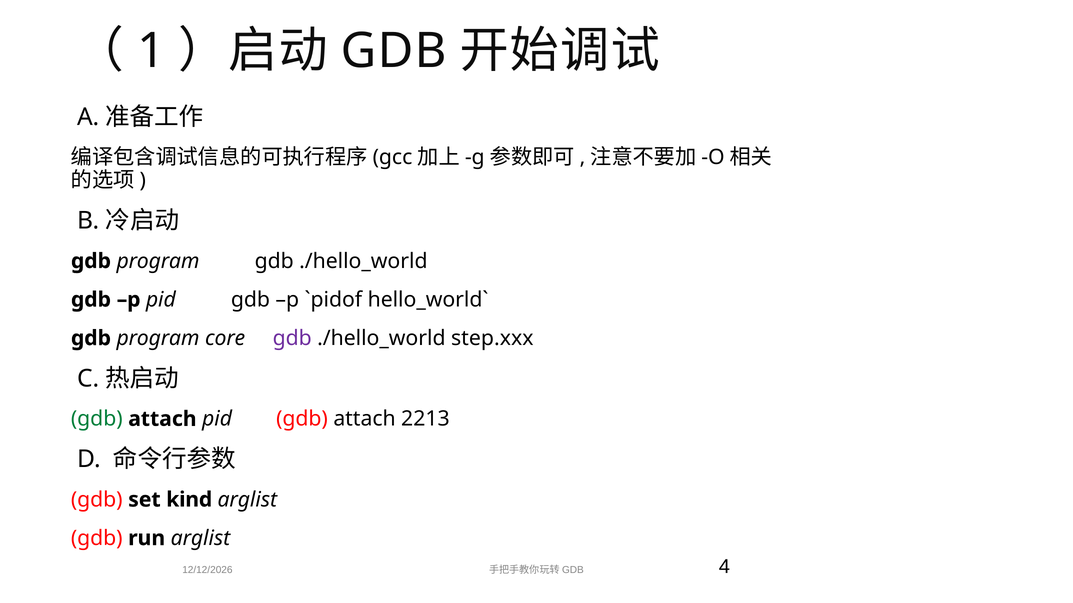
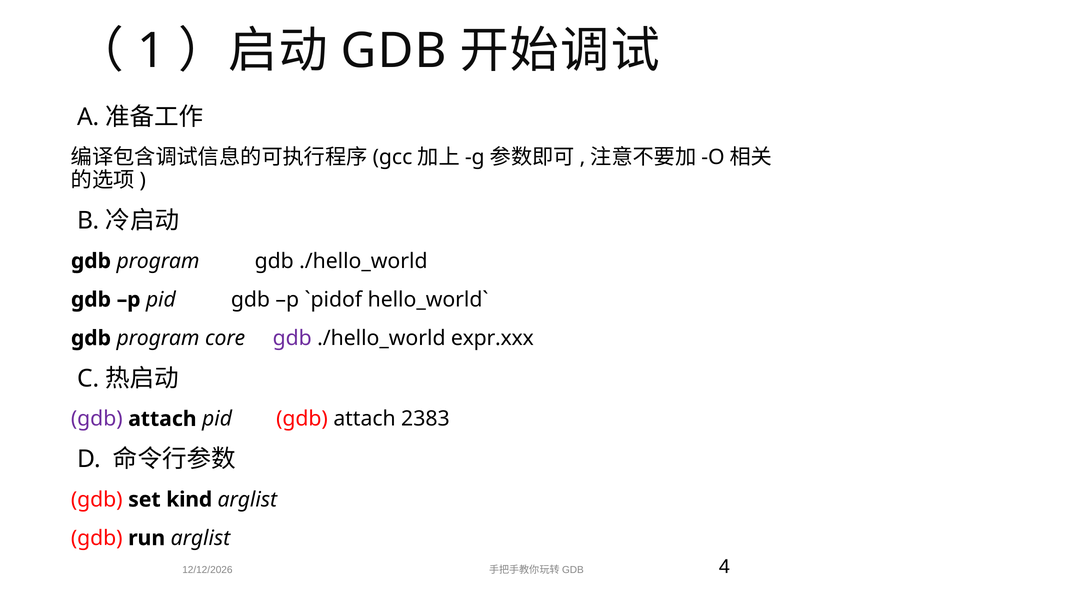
step.xxx: step.xxx -> expr.xxx
gdb at (97, 419) colour: green -> purple
2213: 2213 -> 2383
